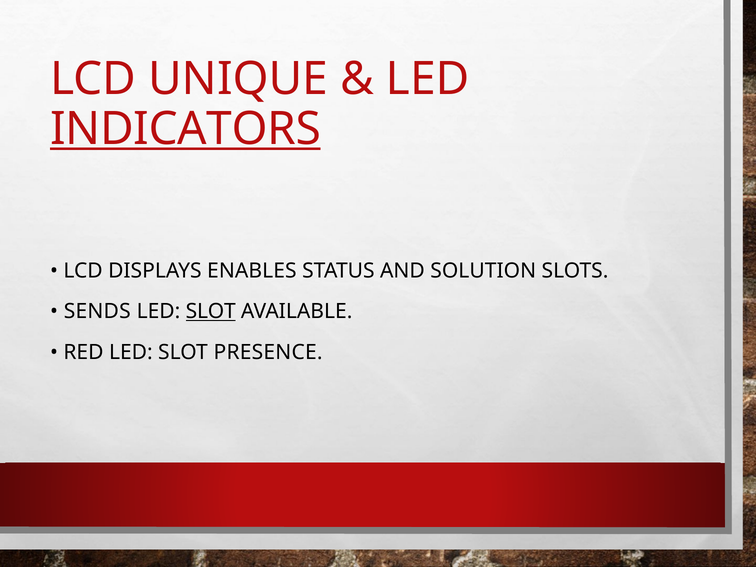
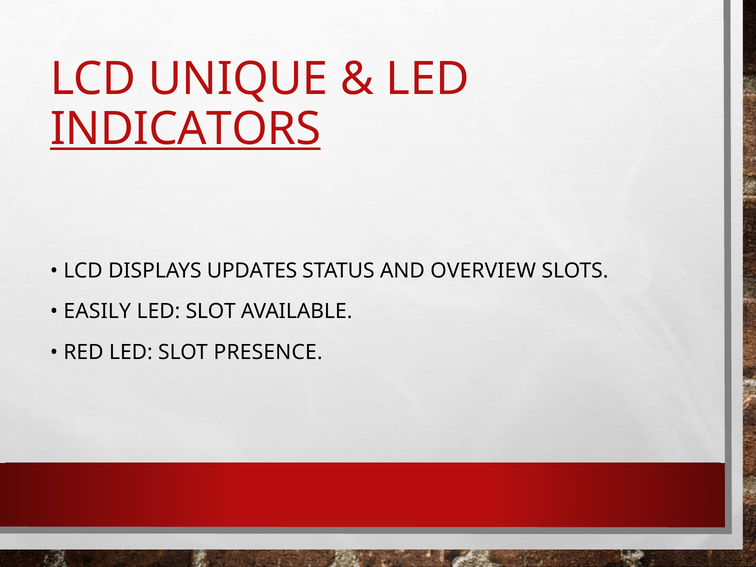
ENABLES: ENABLES -> UPDATES
SOLUTION: SOLUTION -> OVERVIEW
SENDS: SENDS -> EASILY
SLOT at (211, 311) underline: present -> none
